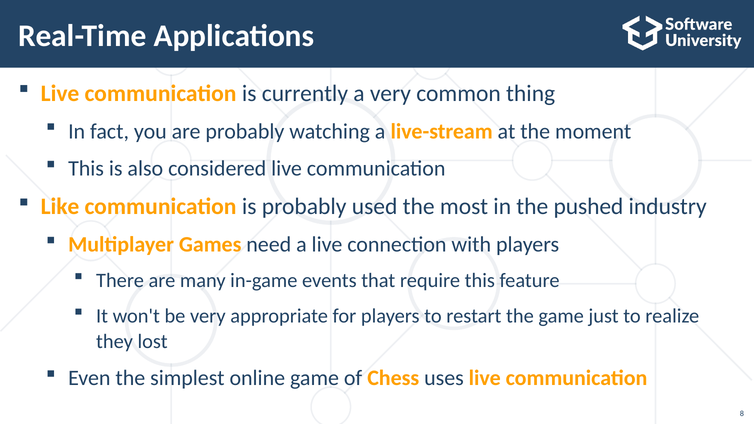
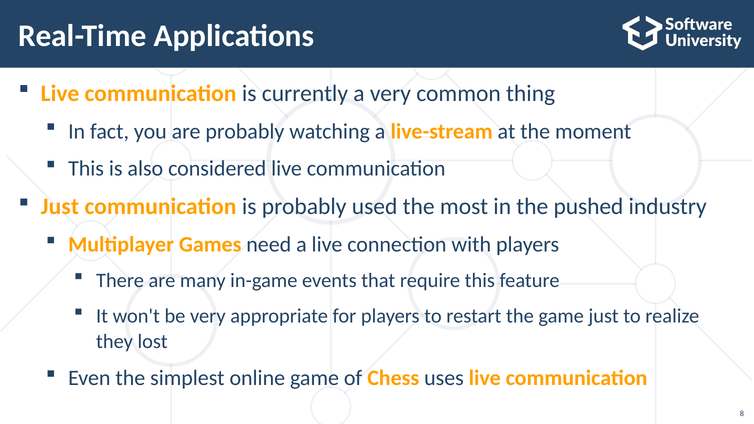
Like at (60, 207): Like -> Just
